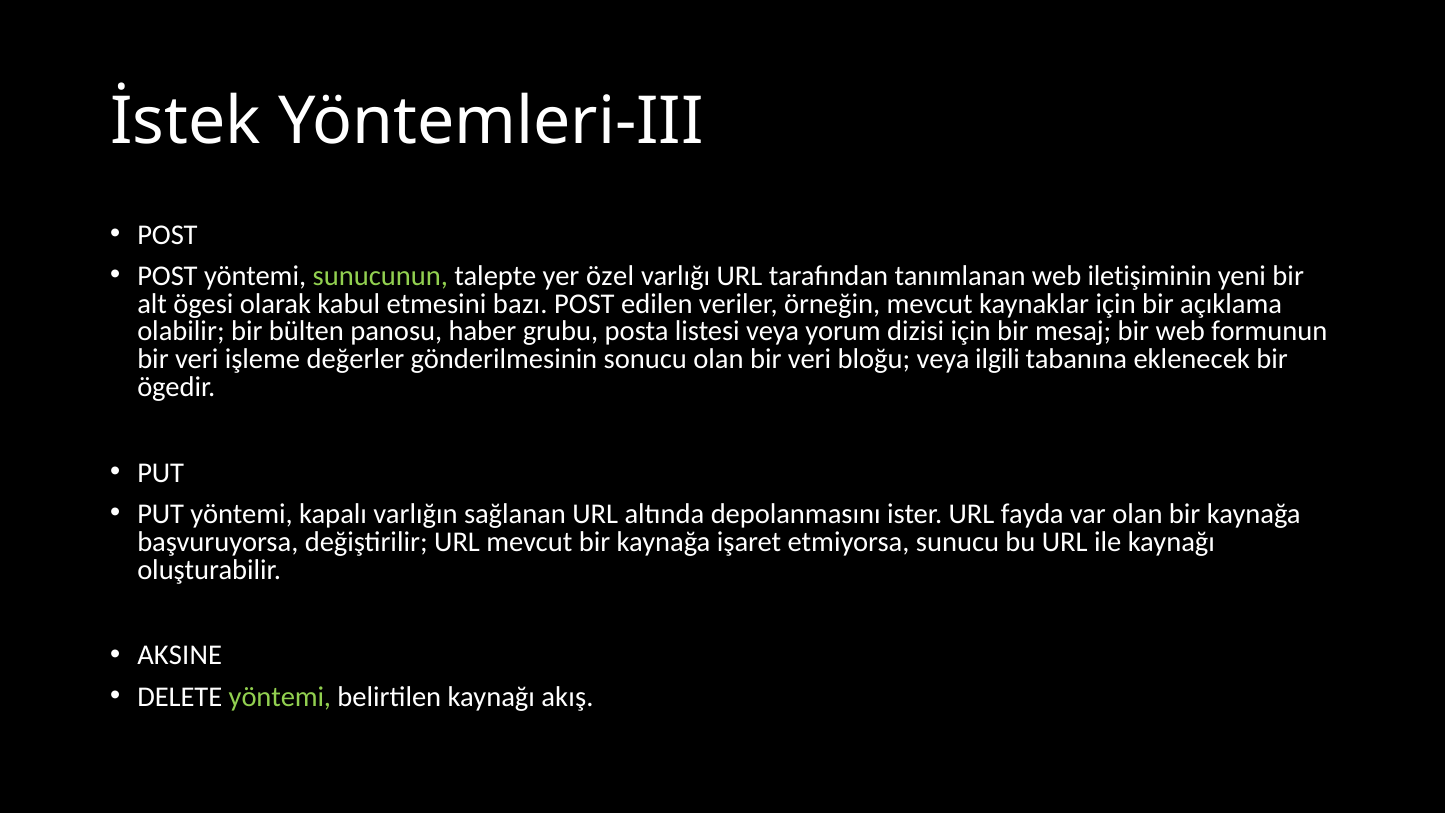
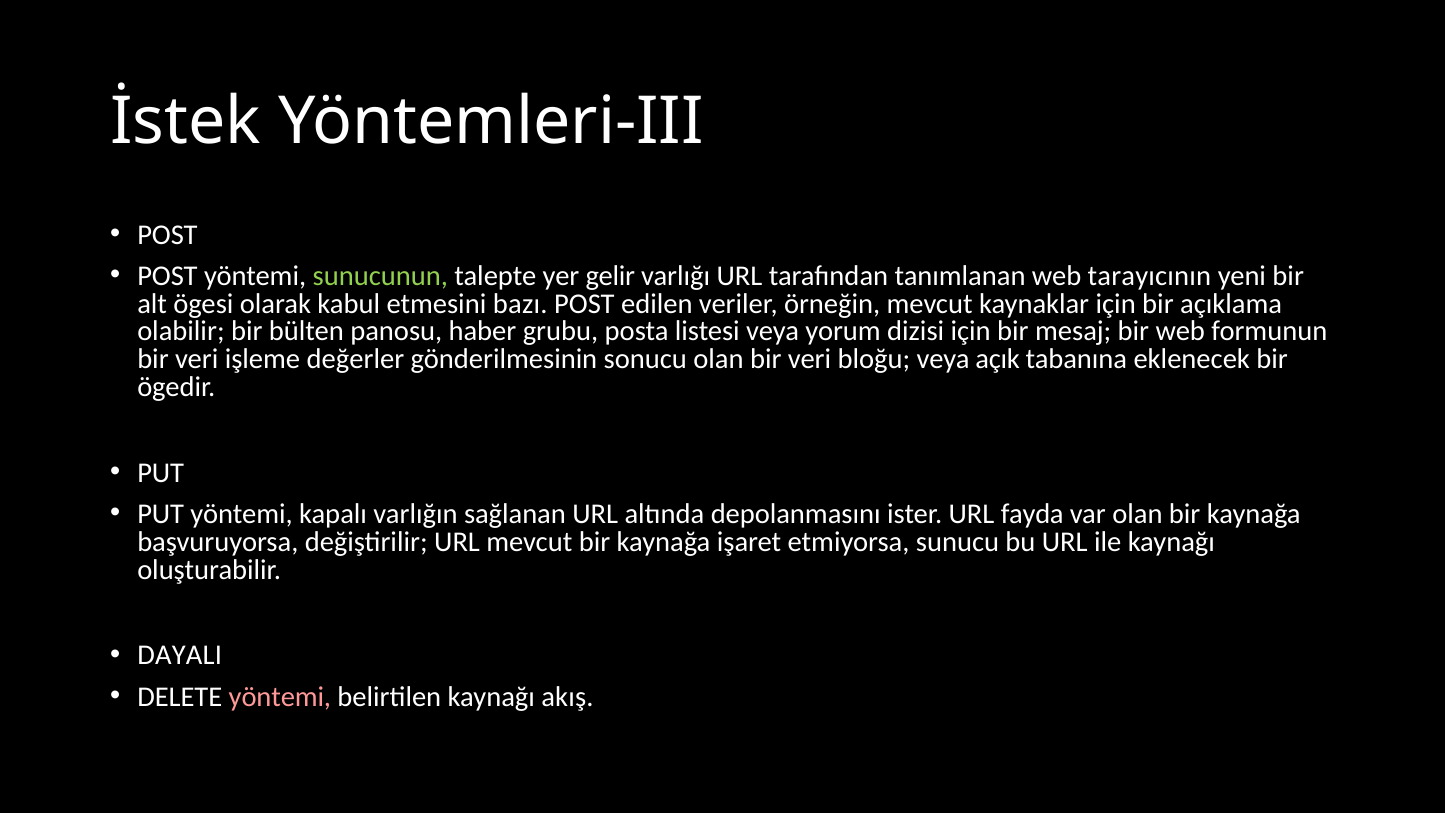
özel: özel -> gelir
iletişiminin: iletişiminin -> tarayıcının
ilgili: ilgili -> açık
AKSINE: AKSINE -> DAYALI
yöntemi at (280, 696) colour: light green -> pink
